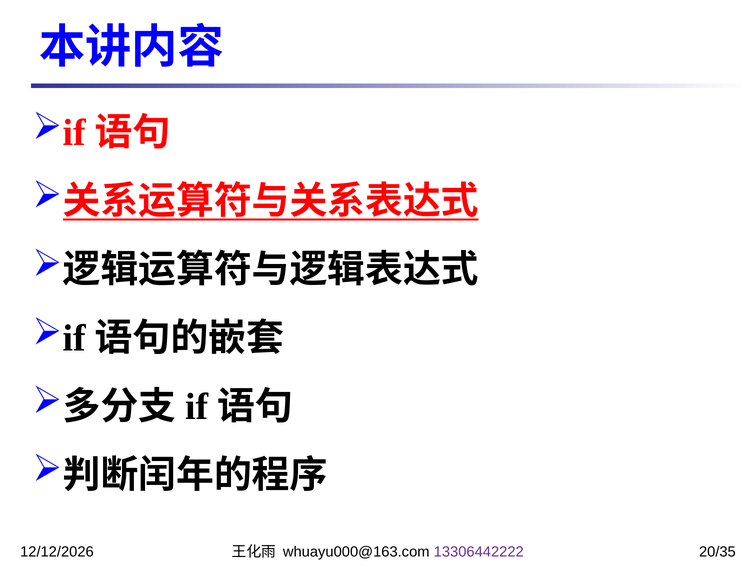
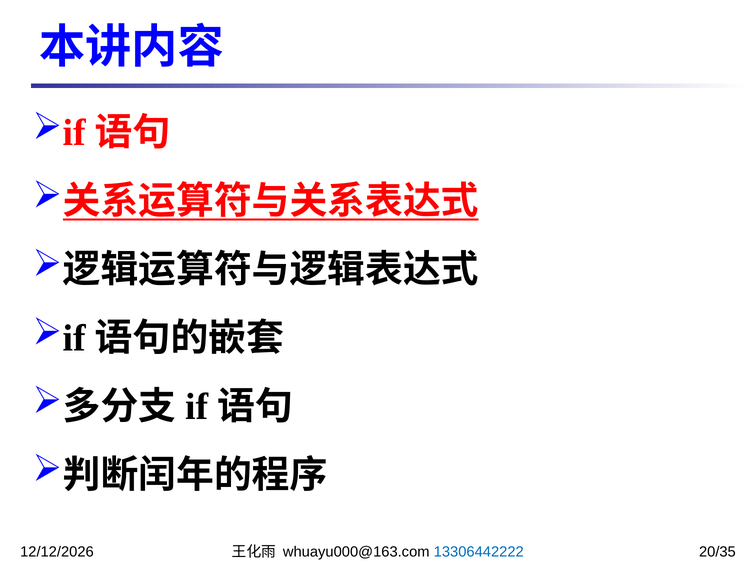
13306442222 colour: purple -> blue
